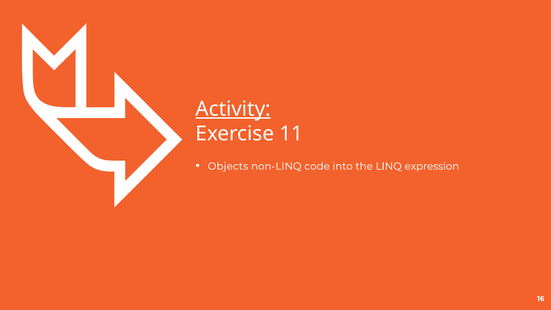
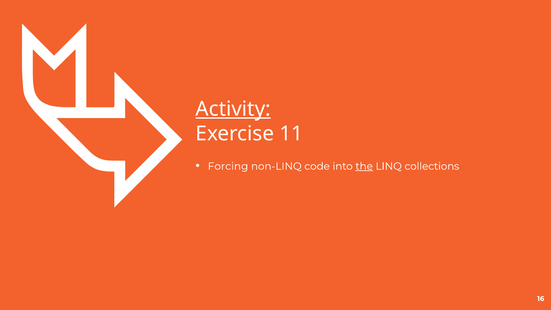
Objects: Objects -> Forcing
the underline: none -> present
expression: expression -> collections
